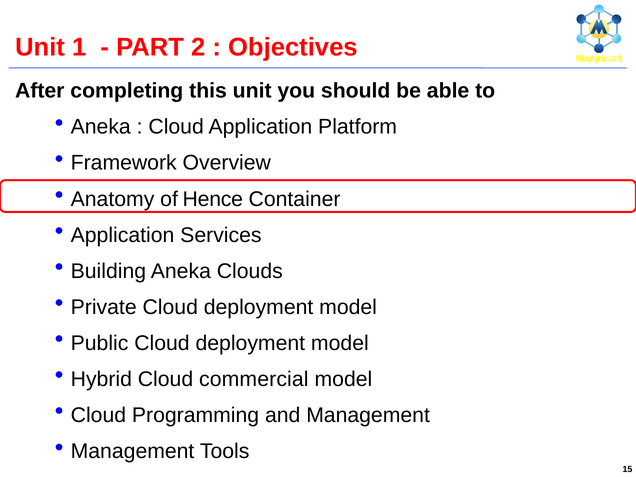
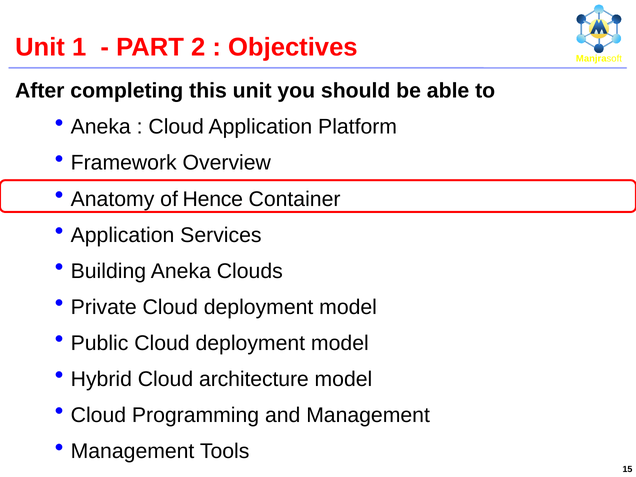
commercial: commercial -> architecture
